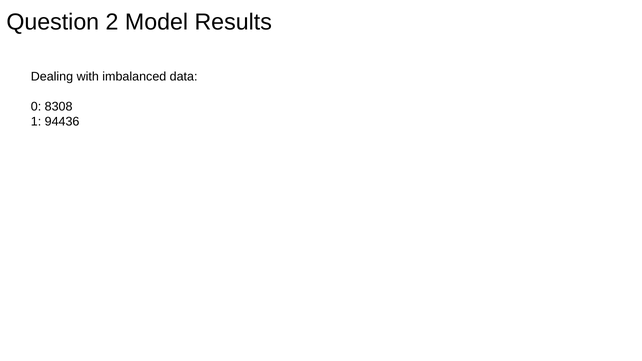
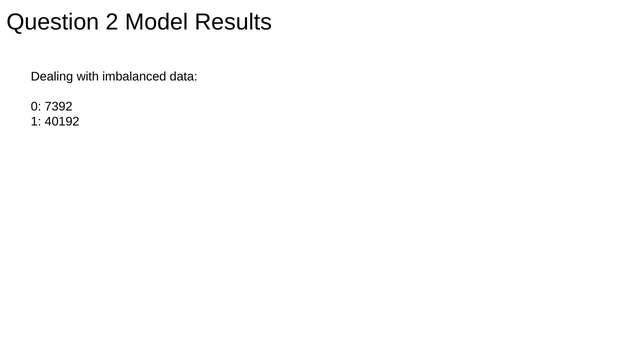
8308: 8308 -> 7392
94436: 94436 -> 40192
